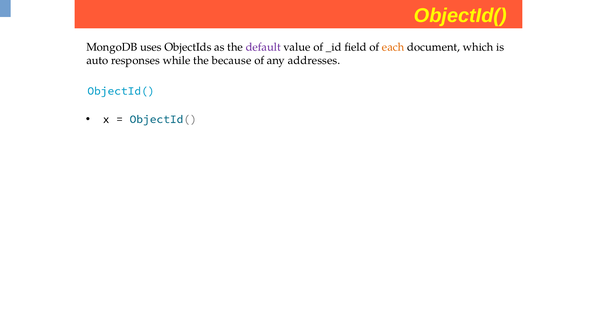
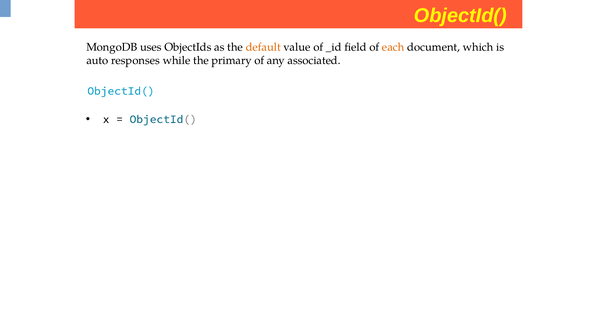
default colour: purple -> orange
because: because -> primary
addresses: addresses -> associated
